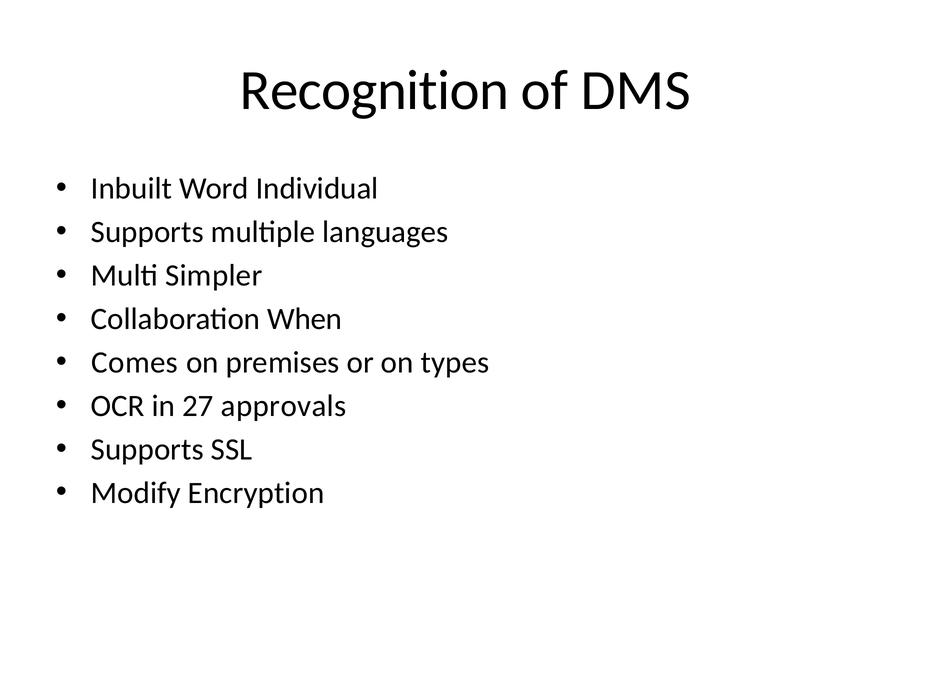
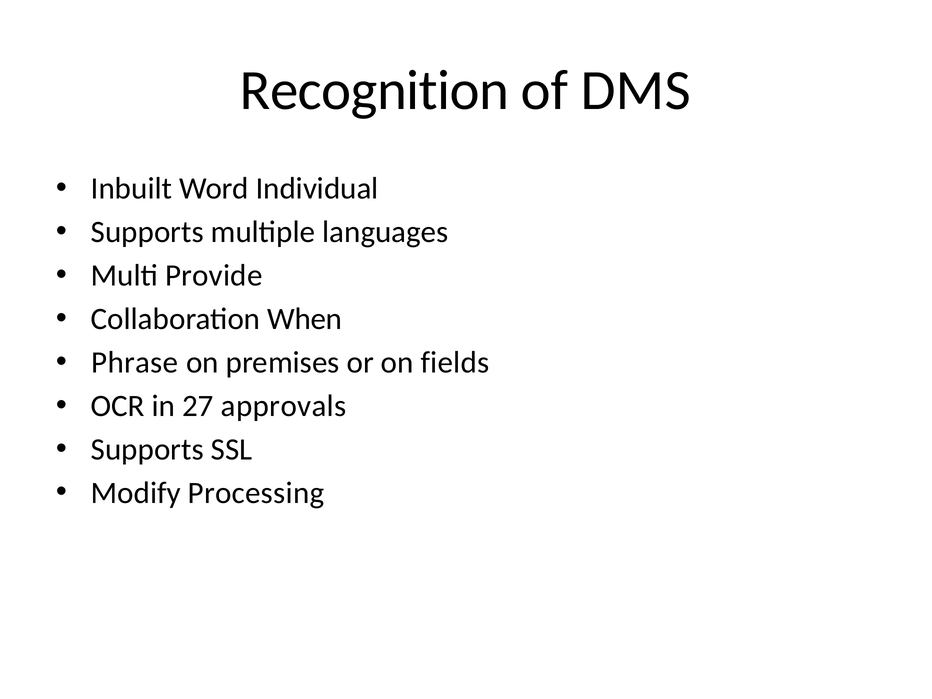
Simpler: Simpler -> Provide
Comes: Comes -> Phrase
types: types -> fields
Encryption: Encryption -> Processing
